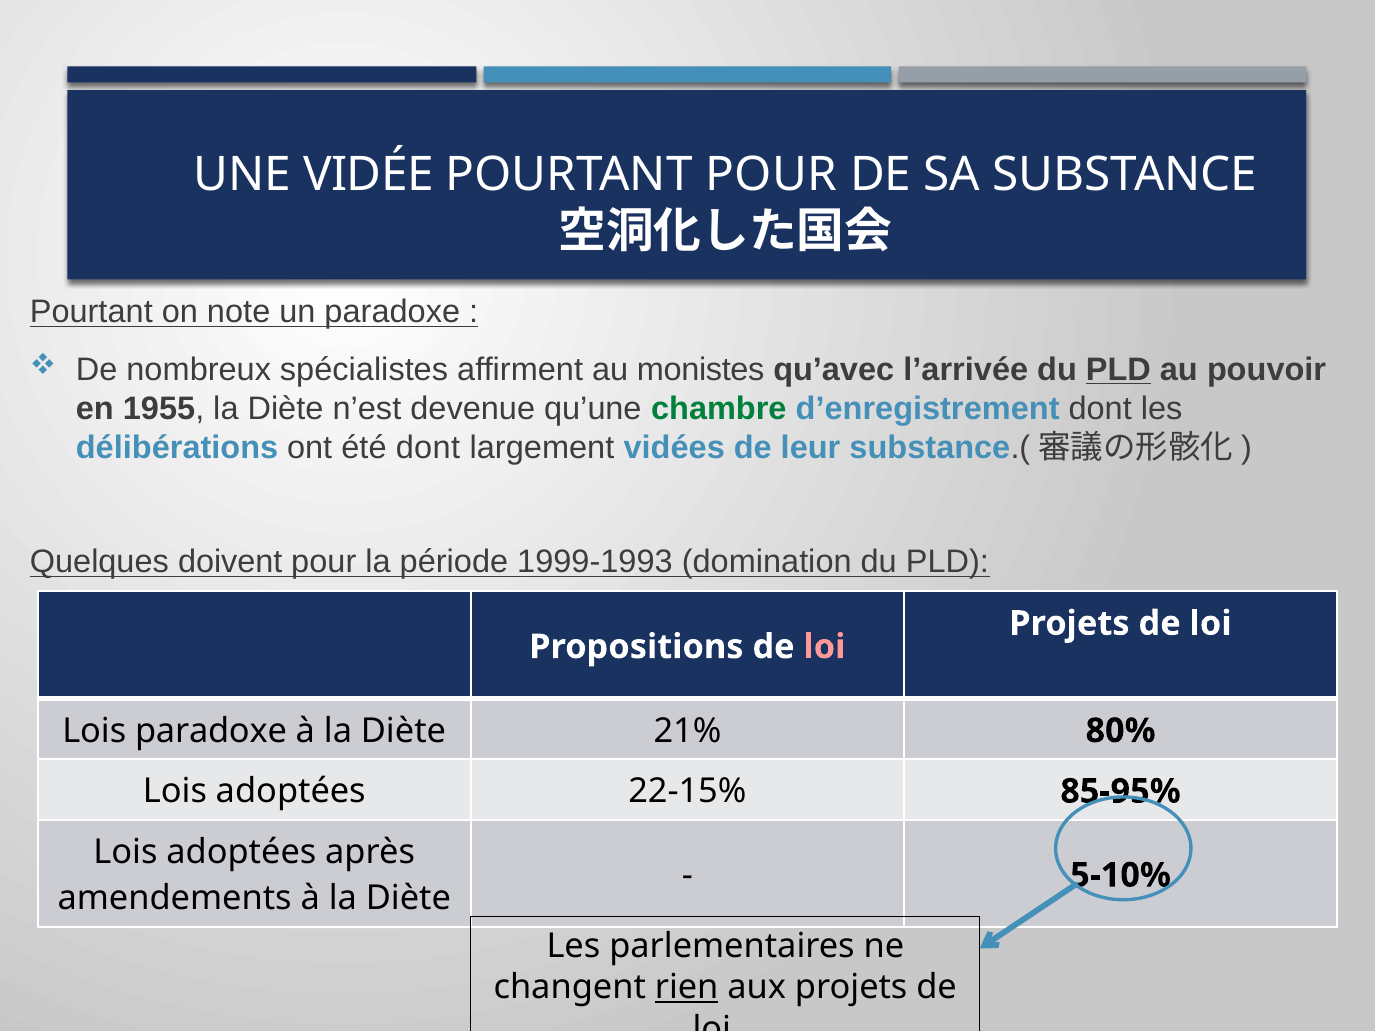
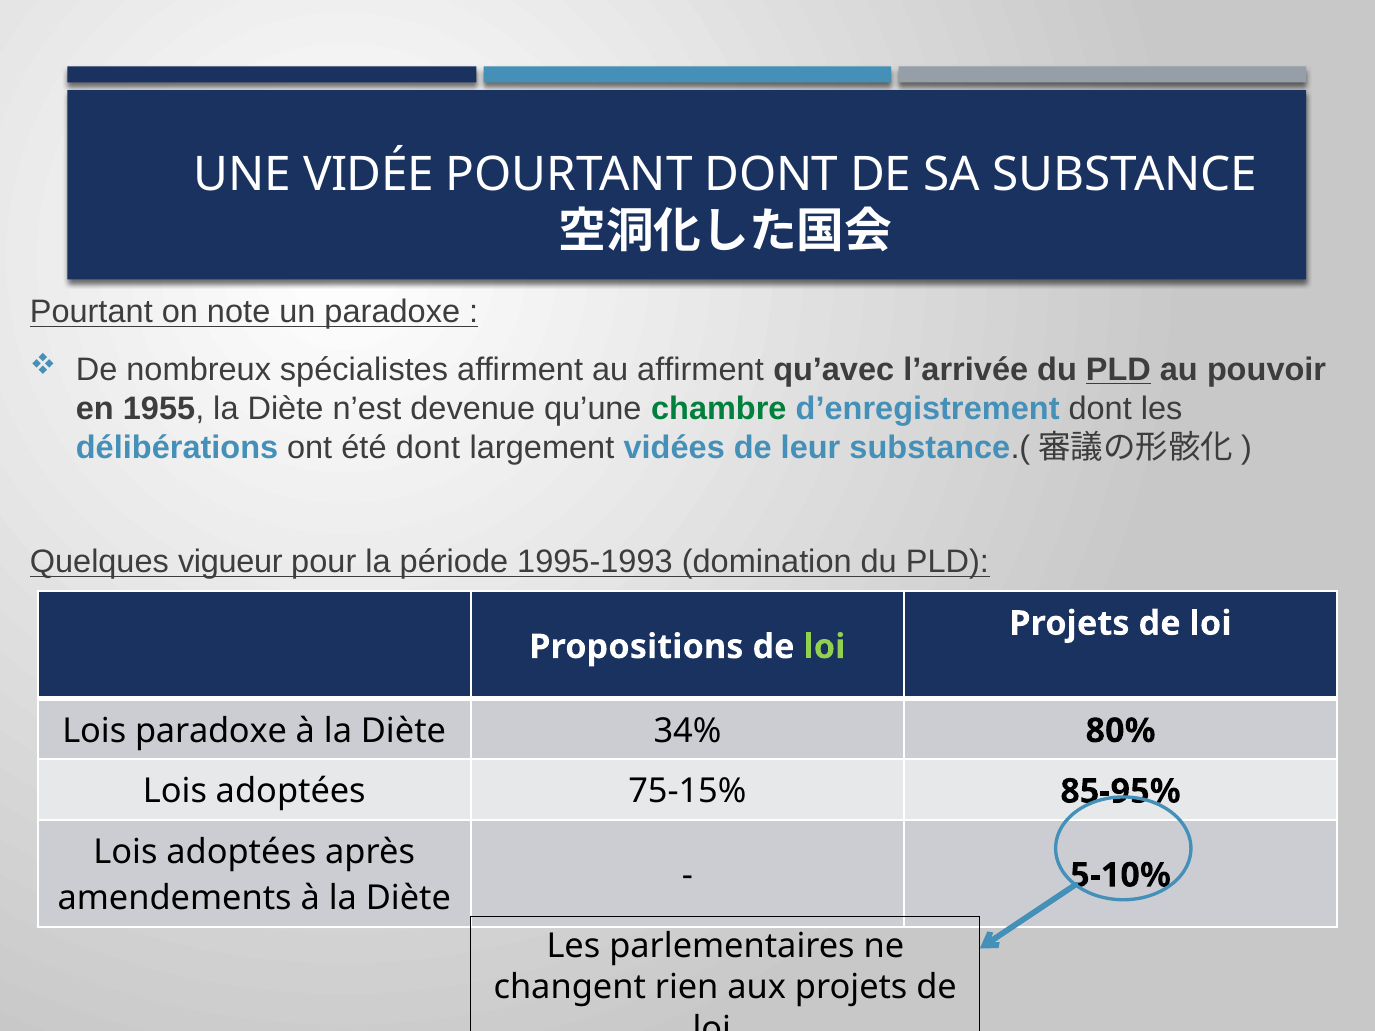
POURTANT POUR: POUR -> DONT
au monistes: monistes -> affirment
doivent: doivent -> vigueur
1999-1993: 1999-1993 -> 1995-1993
loi at (824, 647) colour: pink -> light green
21%: 21% -> 34%
22-15%: 22-15% -> 75-15%
rien underline: present -> none
